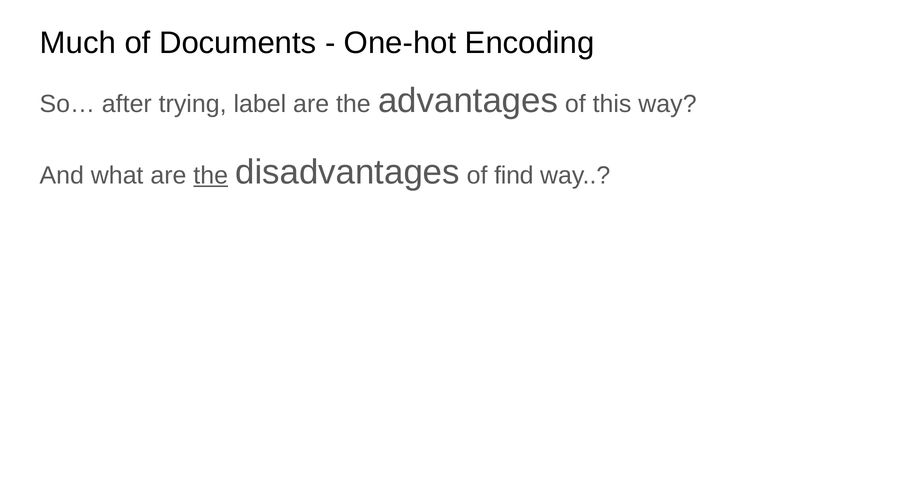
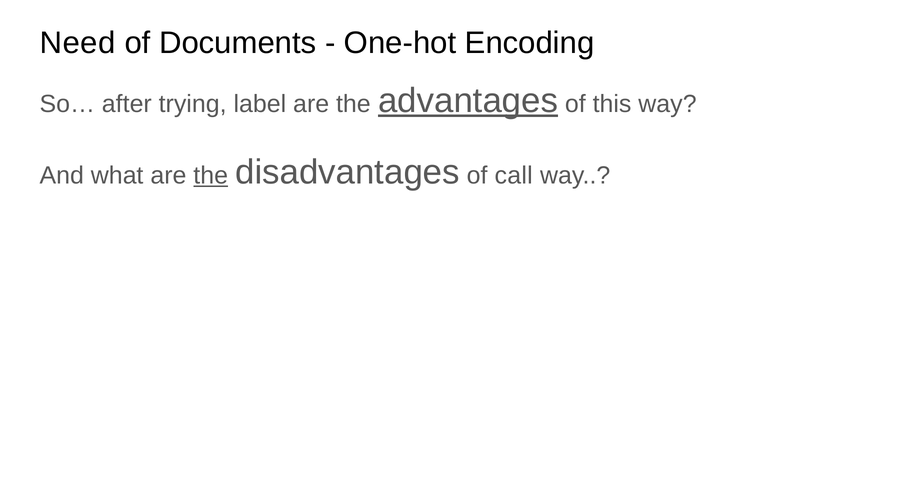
Much: Much -> Need
advantages underline: none -> present
find: find -> call
